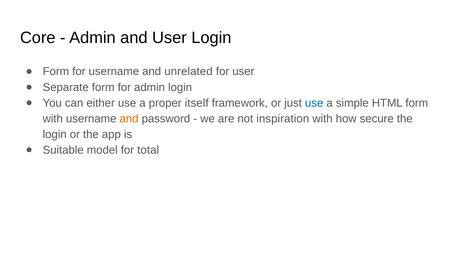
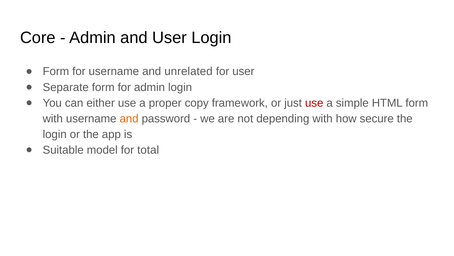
itself: itself -> copy
use at (314, 103) colour: blue -> red
inspiration: inspiration -> depending
